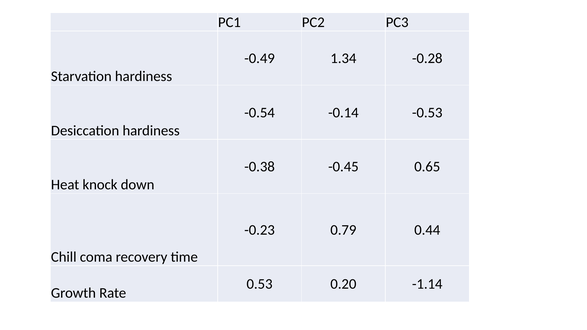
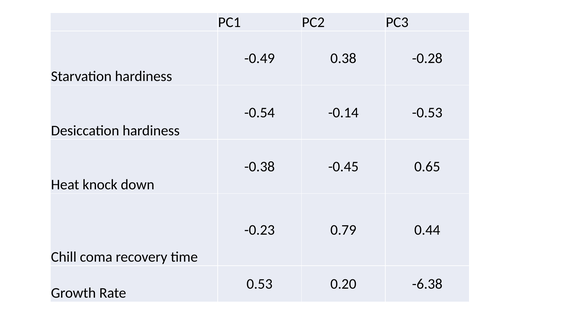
1.34: 1.34 -> 0.38
-1.14: -1.14 -> -6.38
